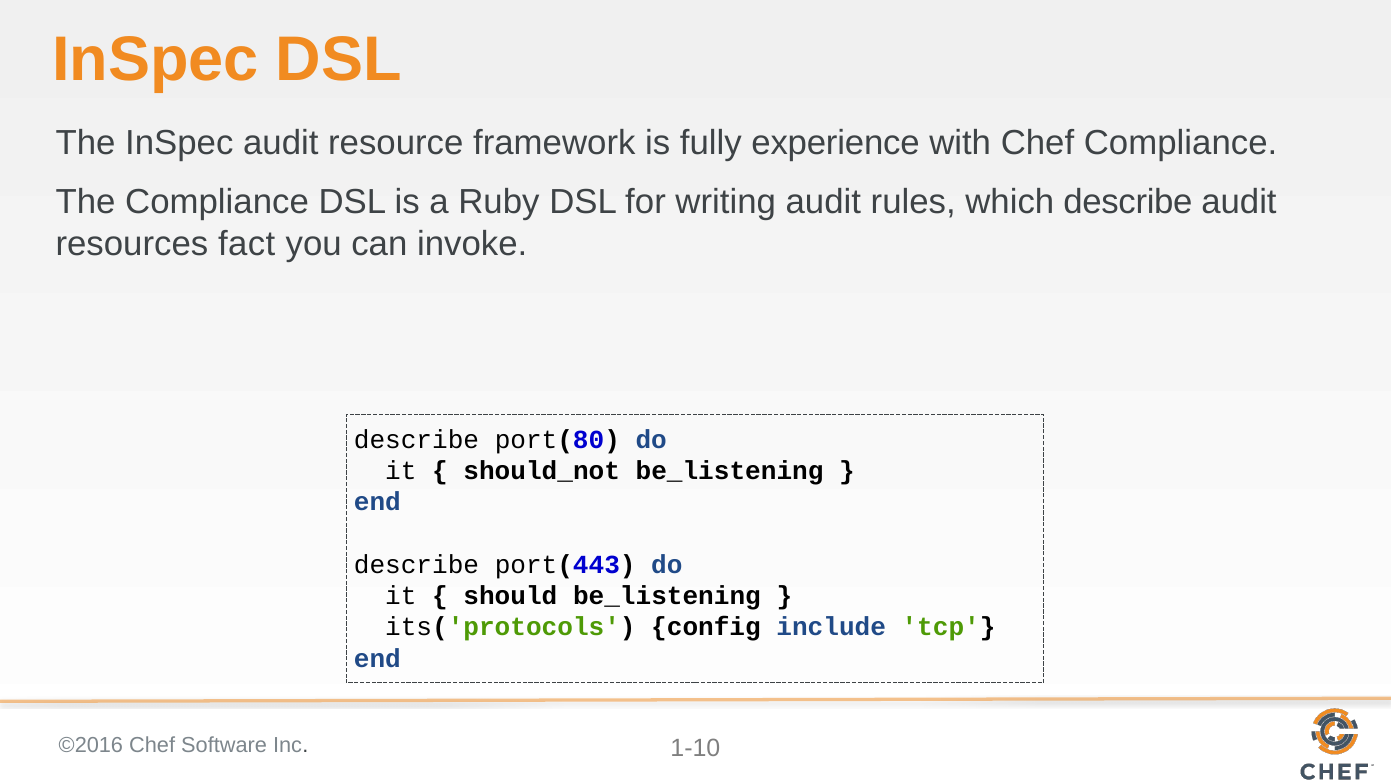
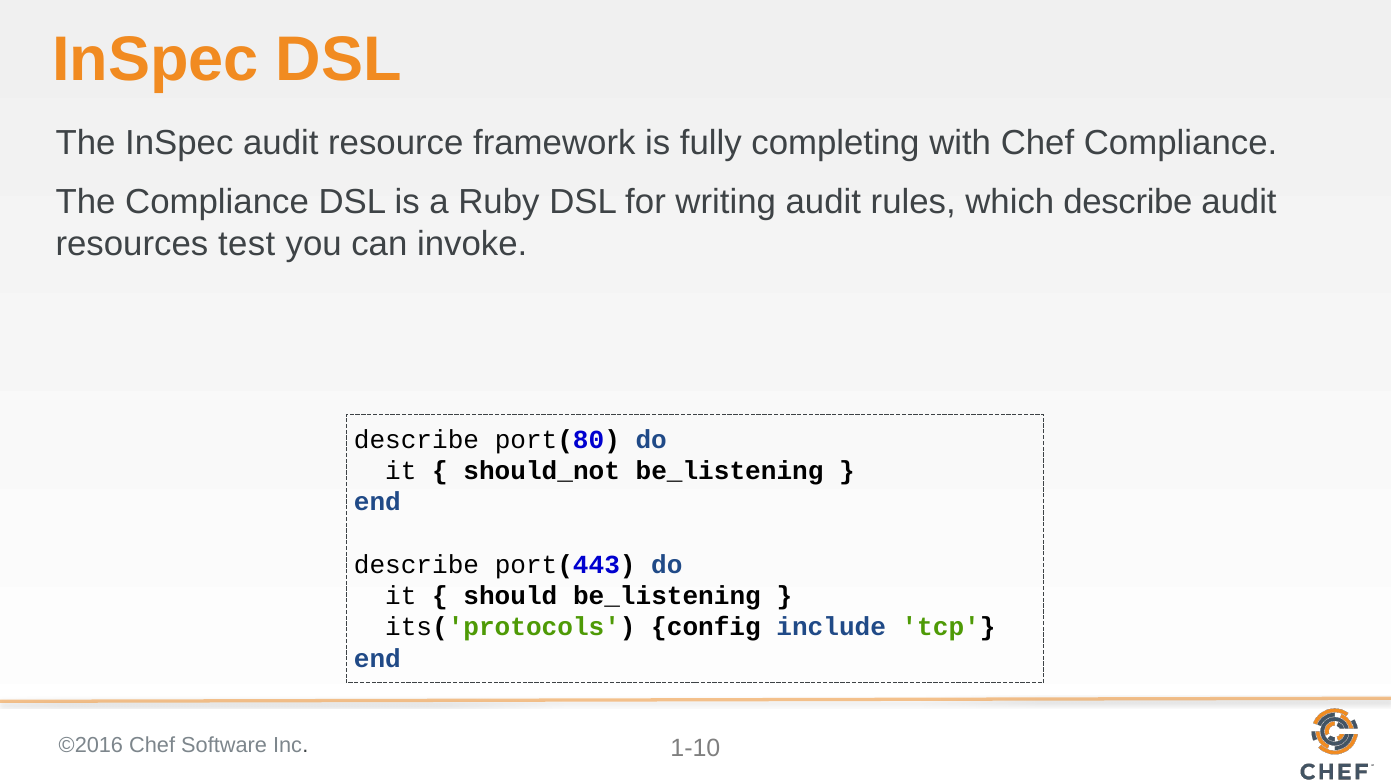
experience: experience -> completing
fact: fact -> test
